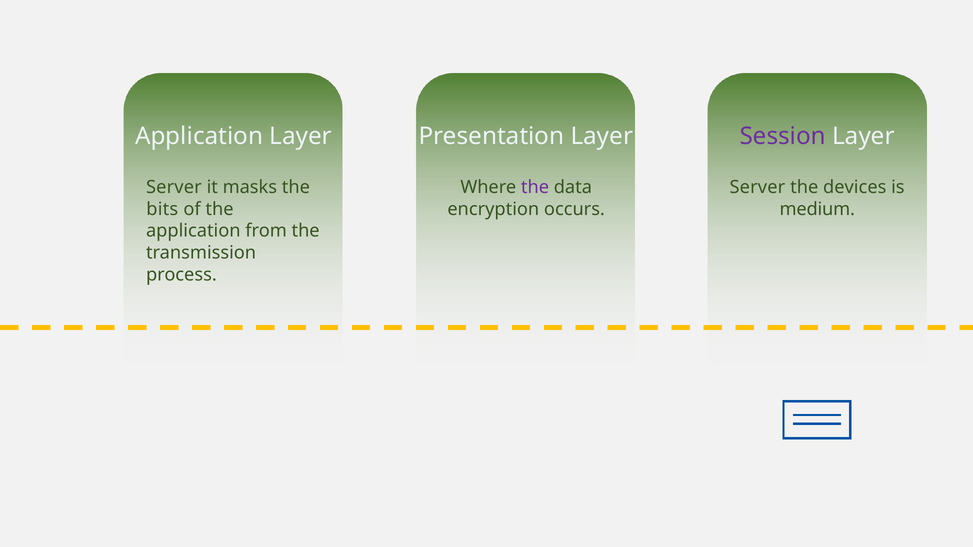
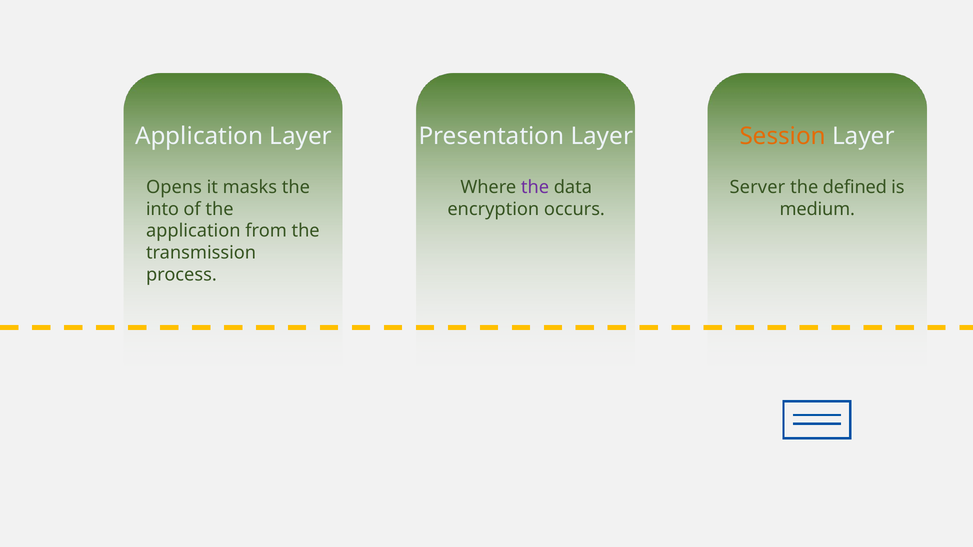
Session colour: purple -> orange
Server at (174, 187): Server -> Opens
devices: devices -> defined
bits: bits -> into
